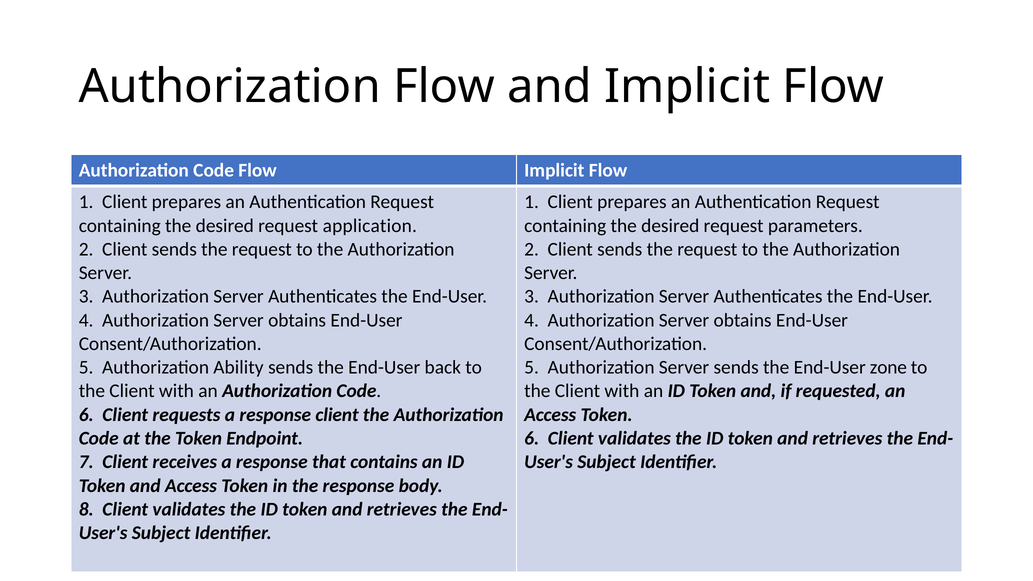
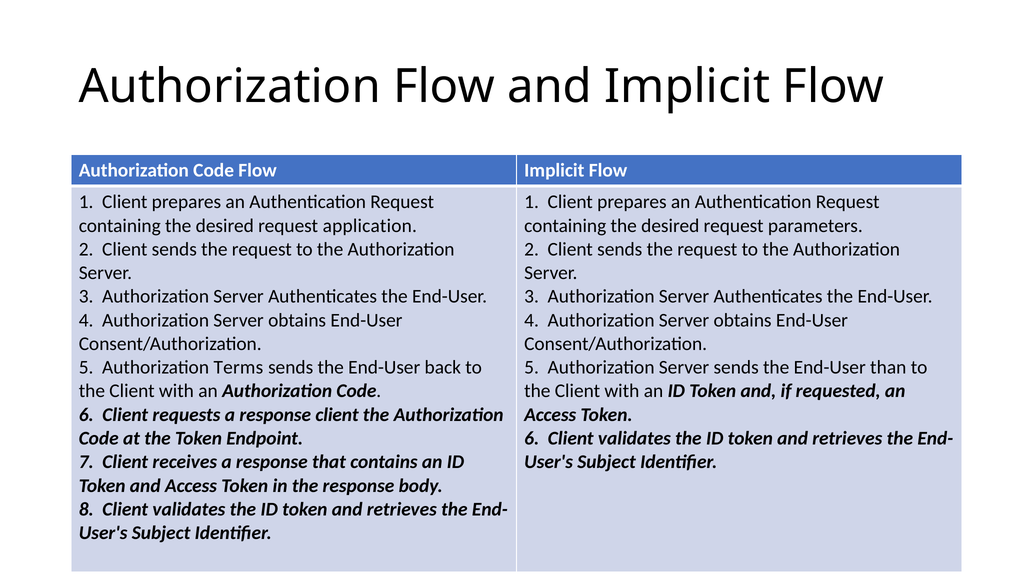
Ability: Ability -> Terms
zone: zone -> than
